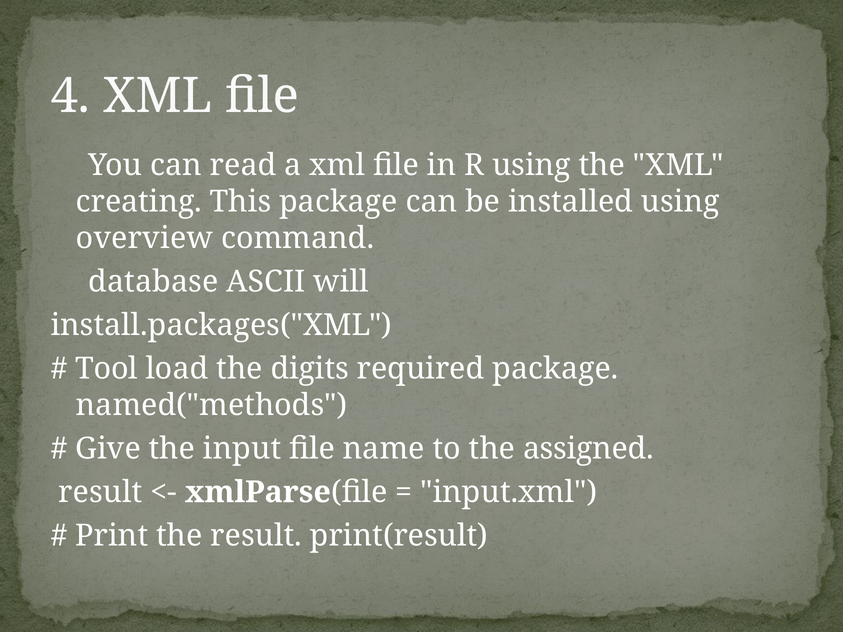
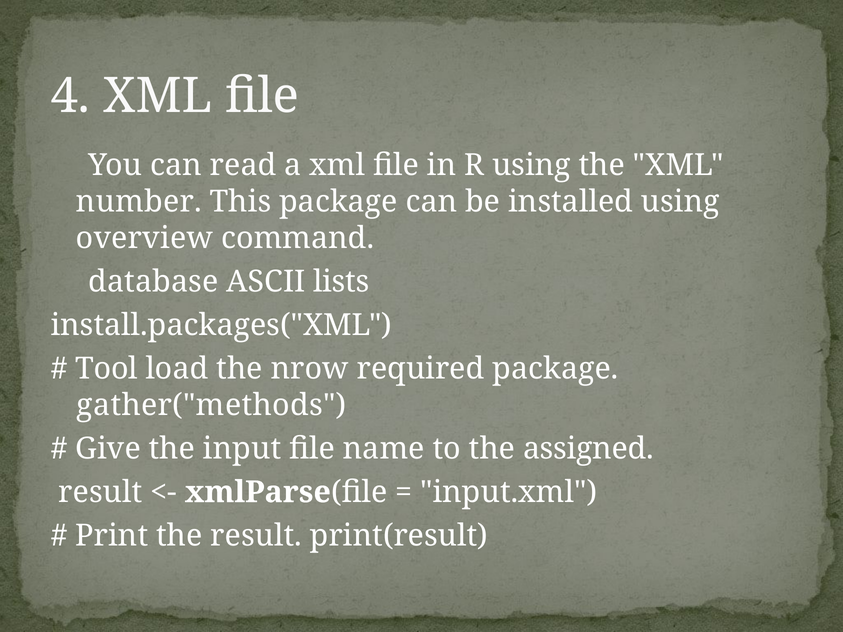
creating: creating -> number
will: will -> lists
digits: digits -> nrow
named("methods: named("methods -> gather("methods
